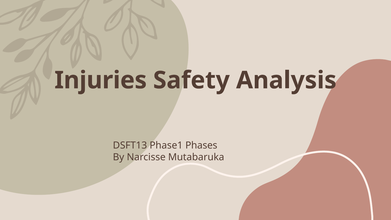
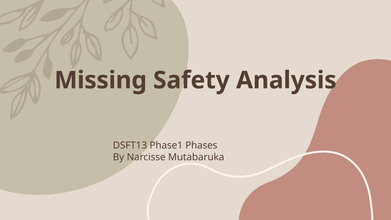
Injuries: Injuries -> Missing
